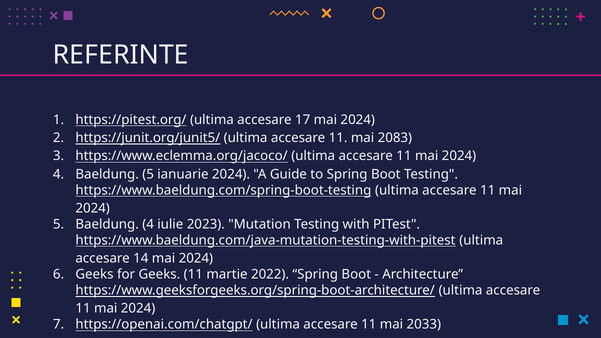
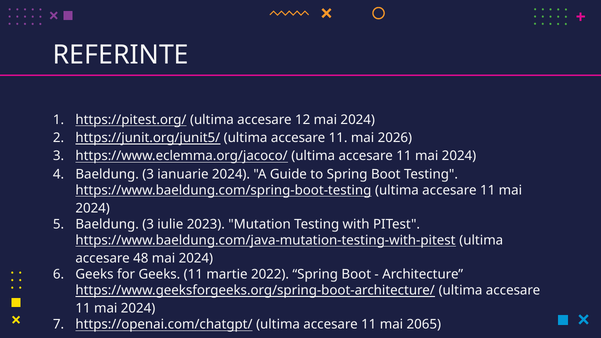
17: 17 -> 12
2083: 2083 -> 2026
5 at (148, 174): 5 -> 3
4 at (148, 224): 4 -> 3
14: 14 -> 48
2033: 2033 -> 2065
